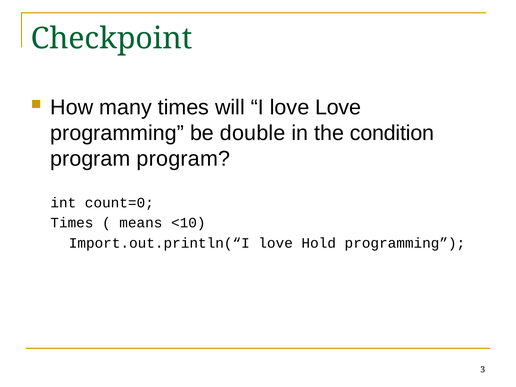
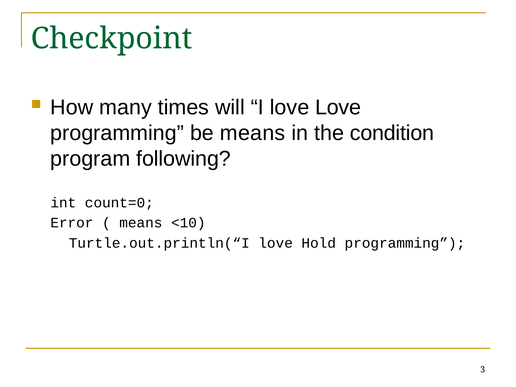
be double: double -> means
program program: program -> following
Times at (72, 223): Times -> Error
Import.out.println(“I: Import.out.println(“I -> Turtle.out.println(“I
